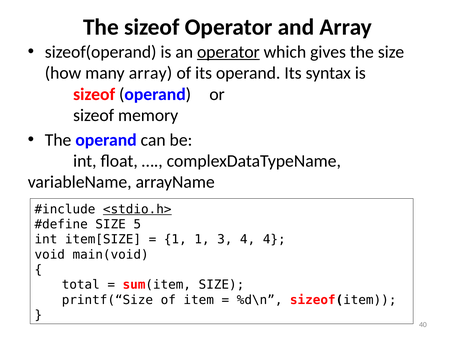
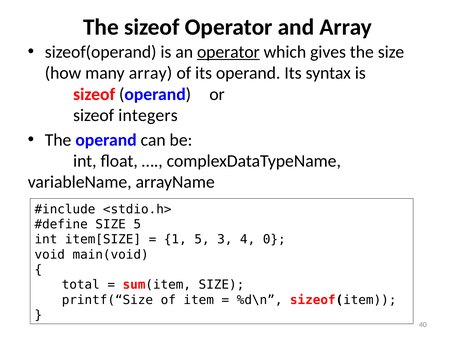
memory: memory -> integers
<stdio.h> underline: present -> none
1 1: 1 -> 5
4 4: 4 -> 0
